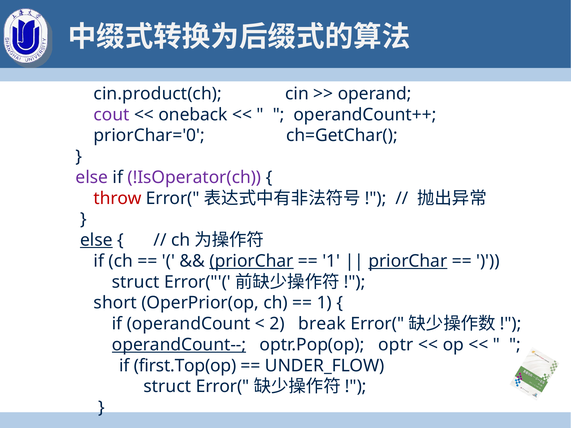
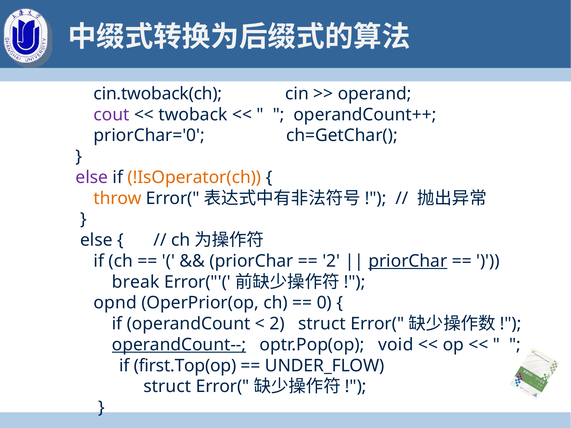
cin.product(ch: cin.product(ch -> cin.twoback(ch
oneback: oneback -> twoback
!IsOperator(ch colour: purple -> orange
throw colour: red -> orange
else at (96, 240) underline: present -> none
priorChar at (252, 261) underline: present -> none
1 at (331, 261): 1 -> 2
struct at (136, 282): struct -> break
short: short -> opnd
1 at (324, 303): 1 -> 0
2 break: break -> struct
optr: optr -> void
